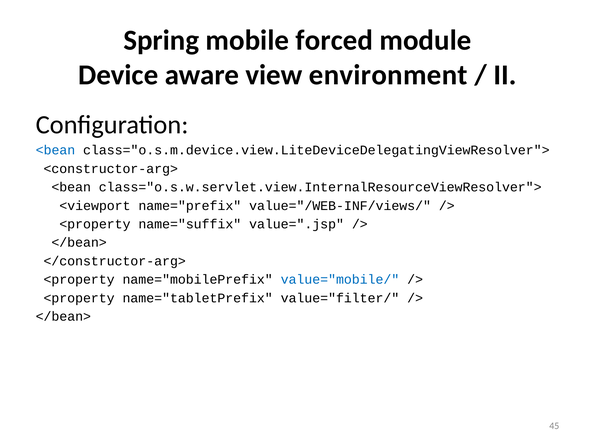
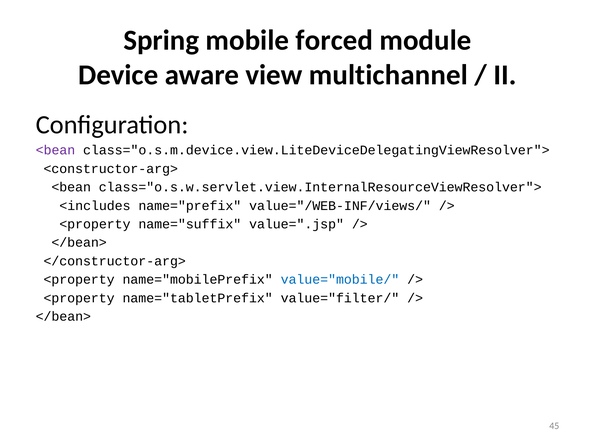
environment: environment -> multichannel
<bean at (55, 150) colour: blue -> purple
<viewport: <viewport -> <includes
